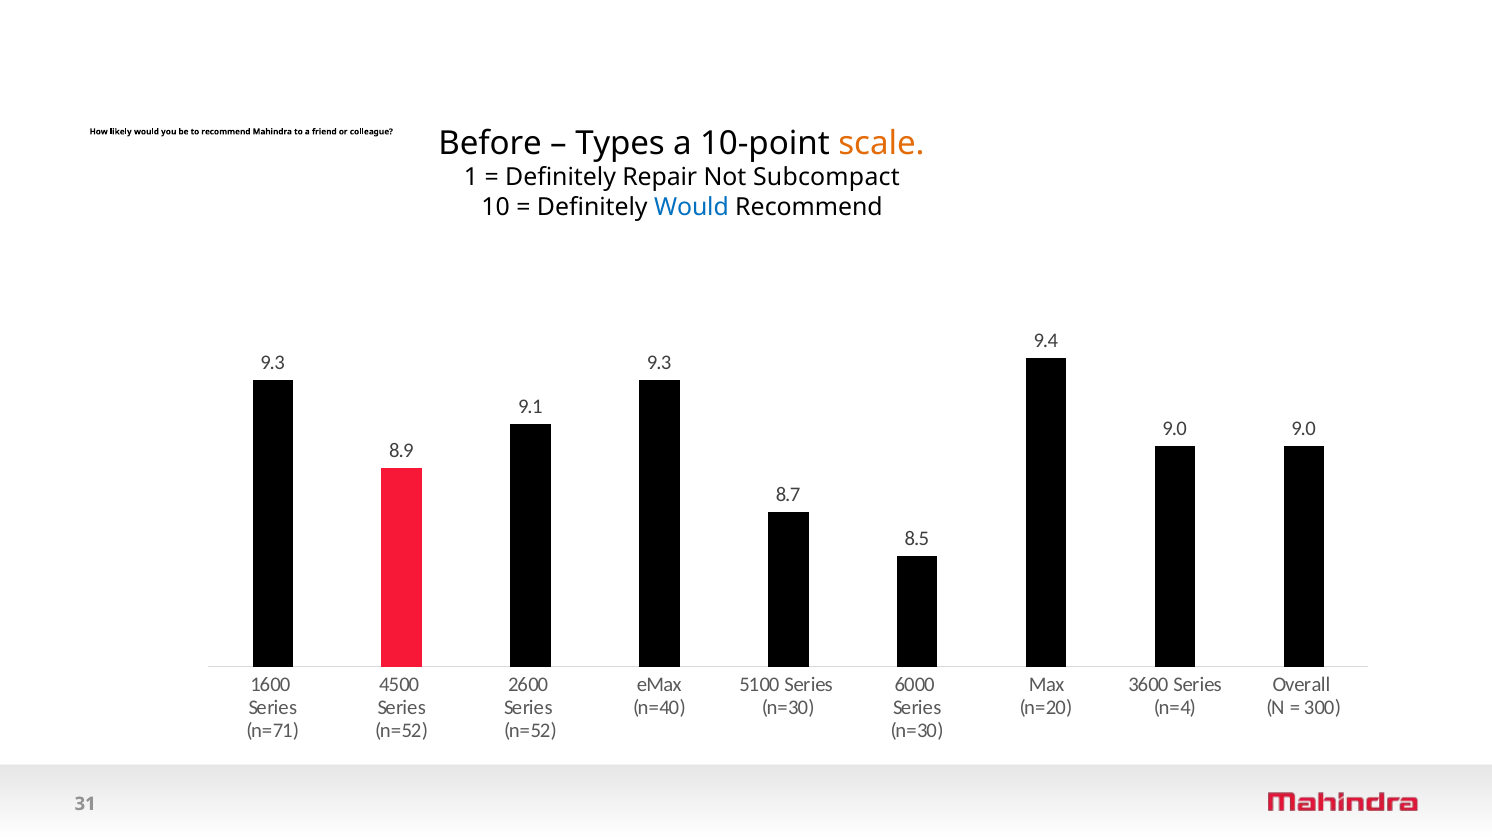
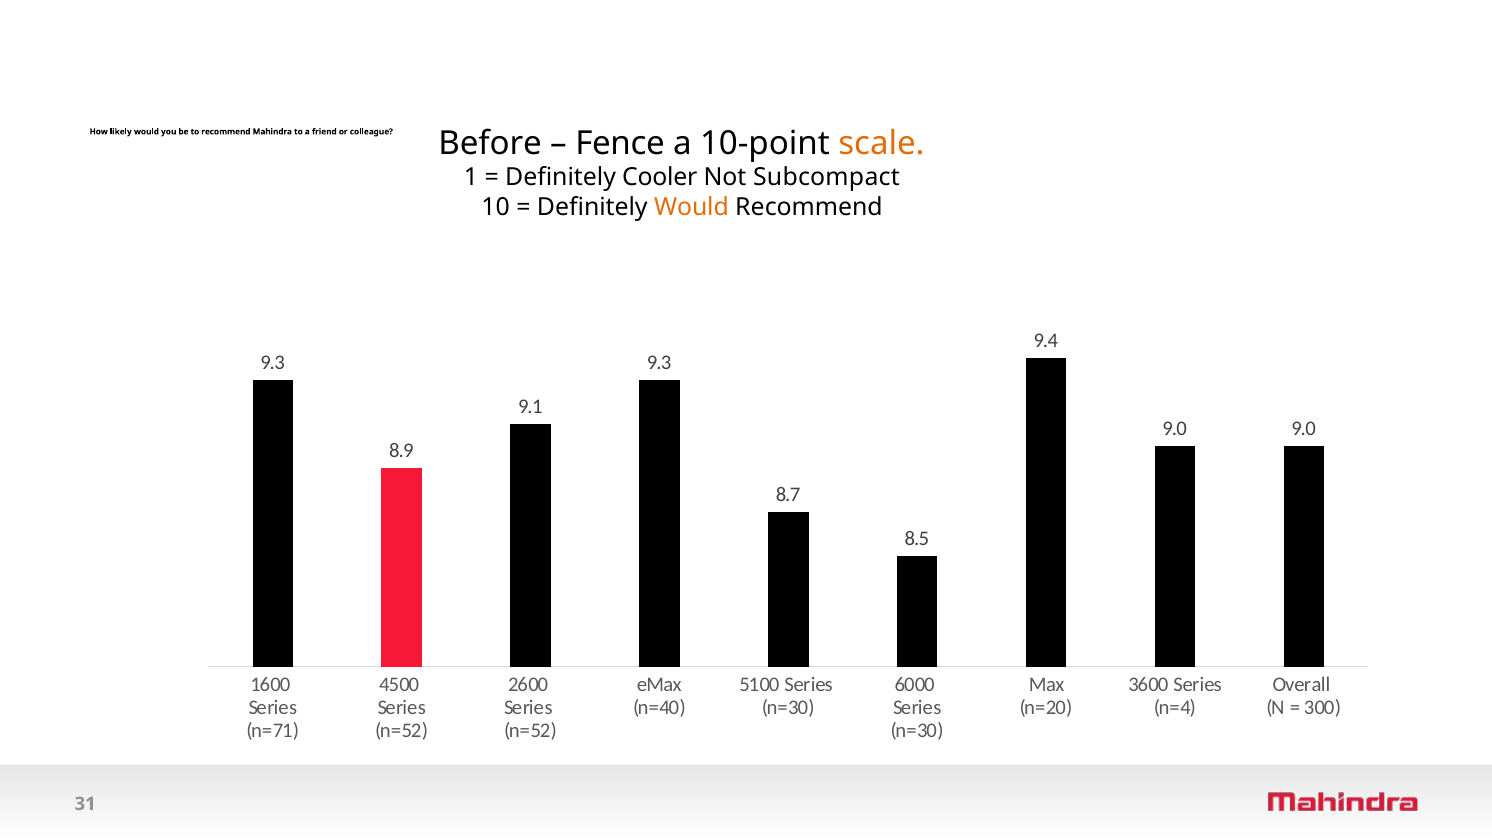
Types: Types -> Fence
Repair: Repair -> Cooler
Would at (691, 207) colour: blue -> orange
